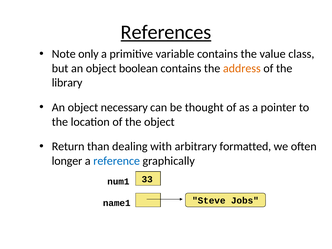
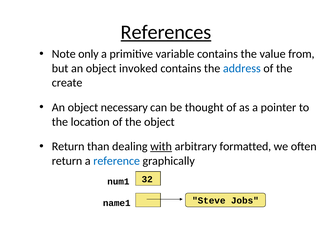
class: class -> from
boolean: boolean -> invoked
address colour: orange -> blue
library: library -> create
with underline: none -> present
longer at (67, 161): longer -> return
33: 33 -> 32
